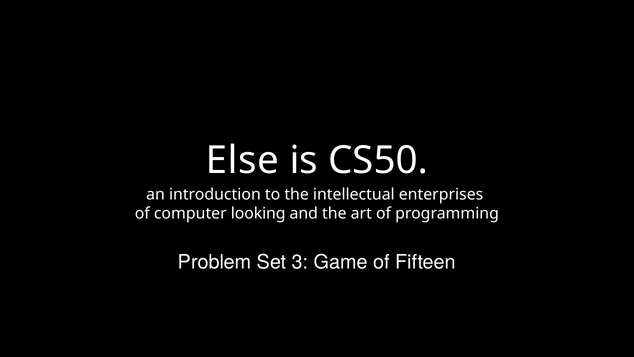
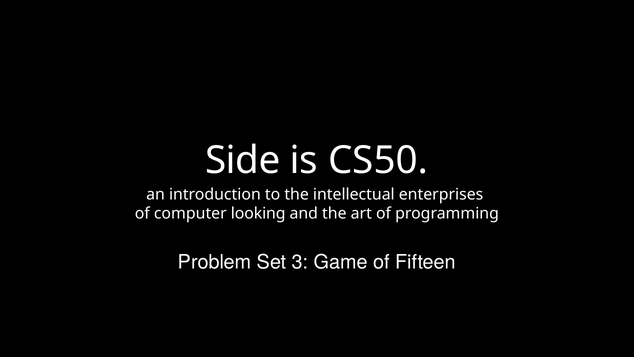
Else: Else -> Side
